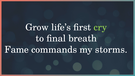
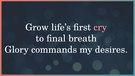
cry colour: light green -> pink
Fame: Fame -> Glory
storms: storms -> desires
